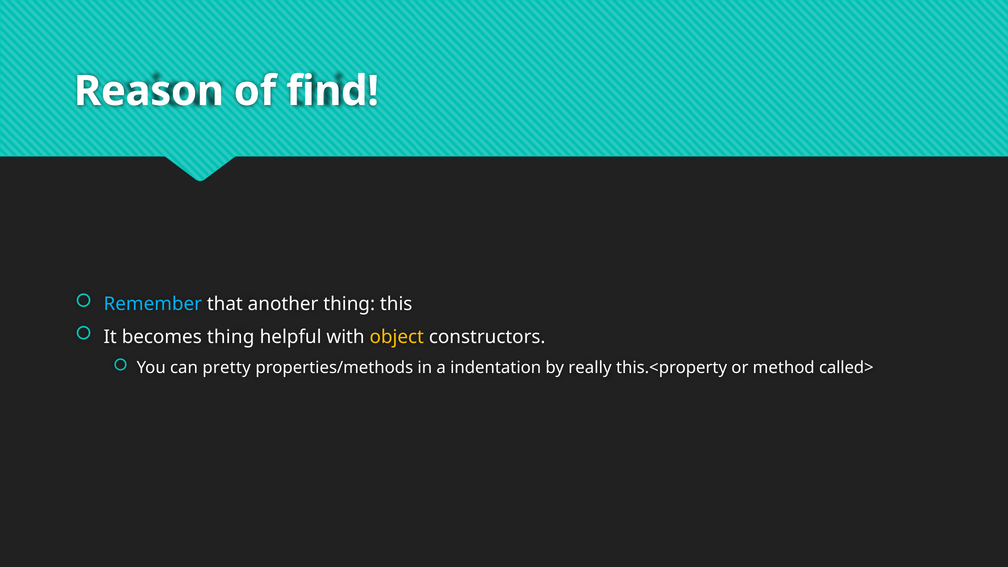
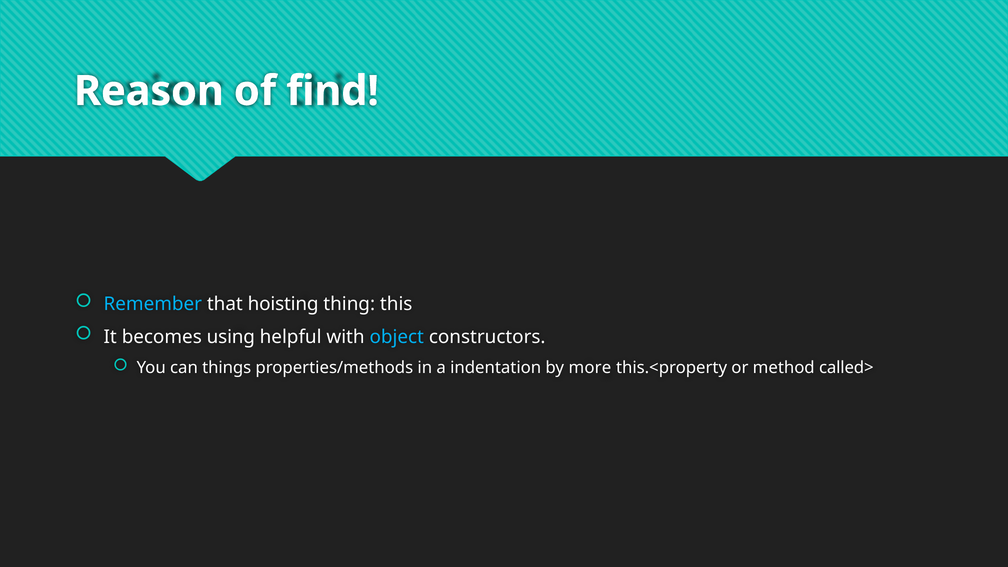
another: another -> hoisting
becomes thing: thing -> using
object colour: yellow -> light blue
pretty: pretty -> things
really: really -> more
